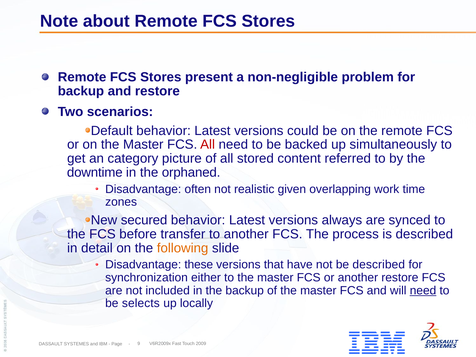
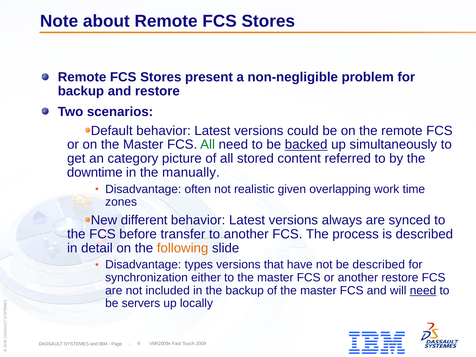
All at (208, 145) colour: red -> green
backed underline: none -> present
orphaned: orphaned -> manually
secured: secured -> different
these: these -> types
selects: selects -> servers
